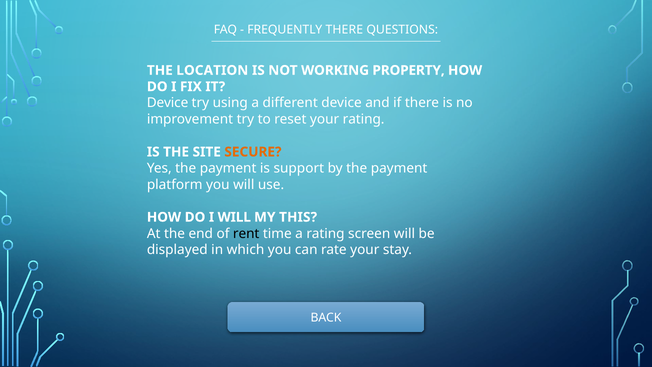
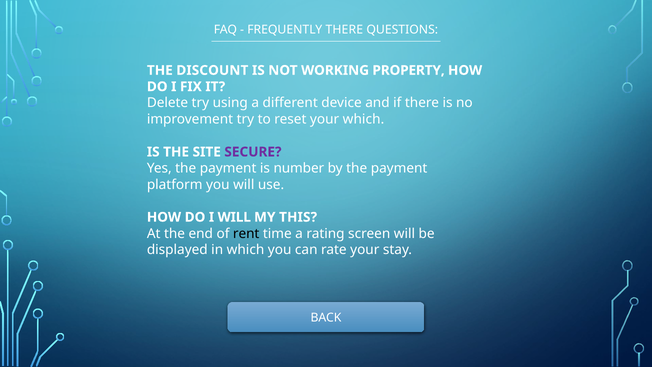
LOCATION: LOCATION -> DISCOUNT
Device at (168, 103): Device -> Delete
your rating: rating -> which
SECURE colour: orange -> purple
support: support -> number
